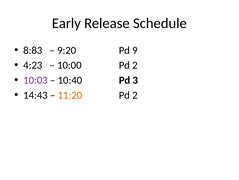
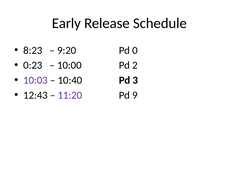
8:83: 8:83 -> 8:23
9: 9 -> 0
4:23: 4:23 -> 0:23
14:43: 14:43 -> 12:43
11:20 colour: orange -> purple
2 at (135, 95): 2 -> 9
